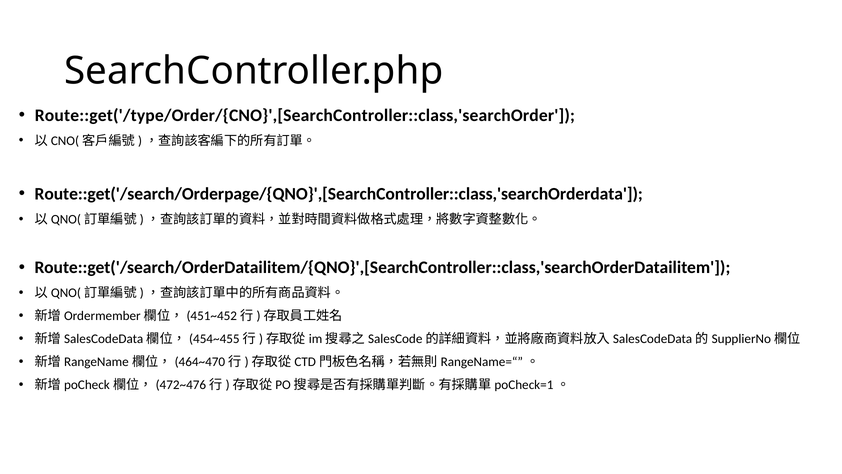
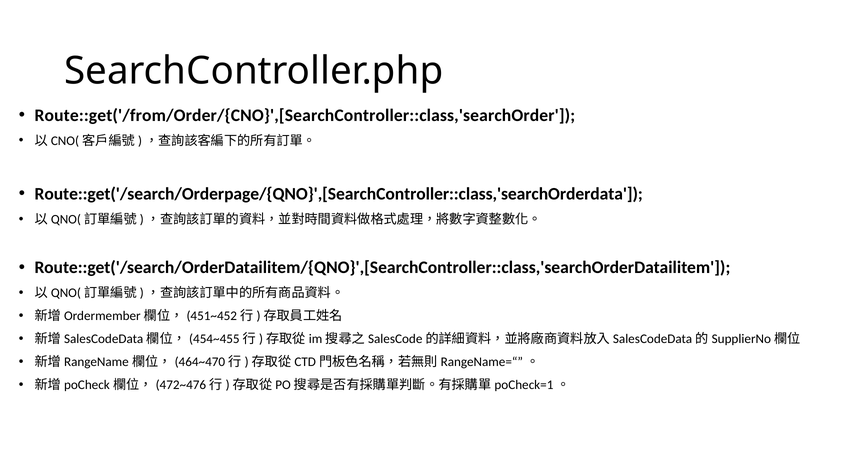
Route::get('/type/Order/{CNO}',[SearchController::class,'searchOrder: Route::get('/type/Order/{CNO}',[SearchController::class,'searchOrder -> Route::get('/from/Order/{CNO}',[SearchController::class,'searchOrder
